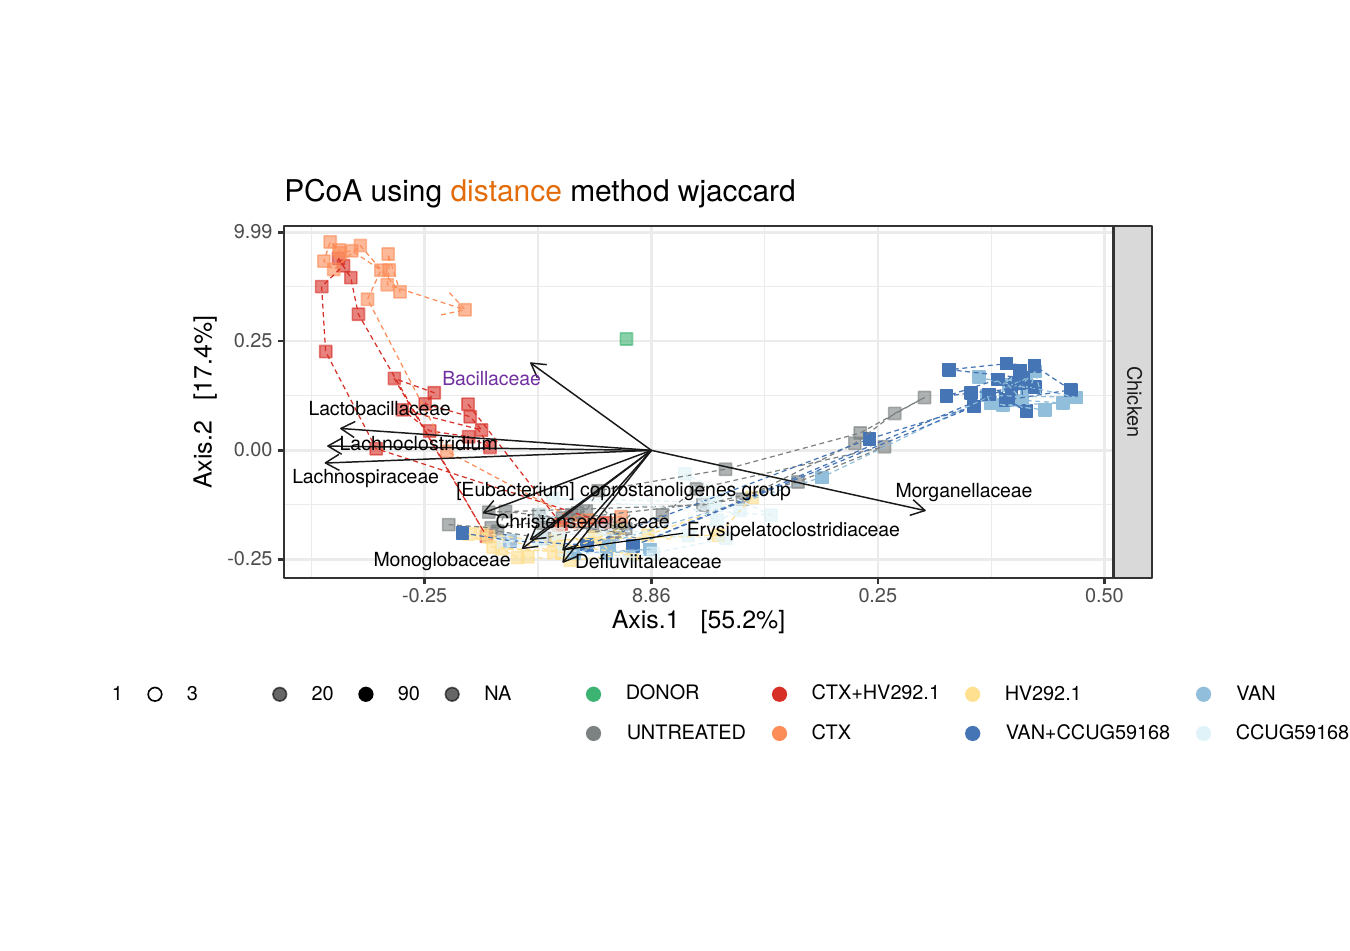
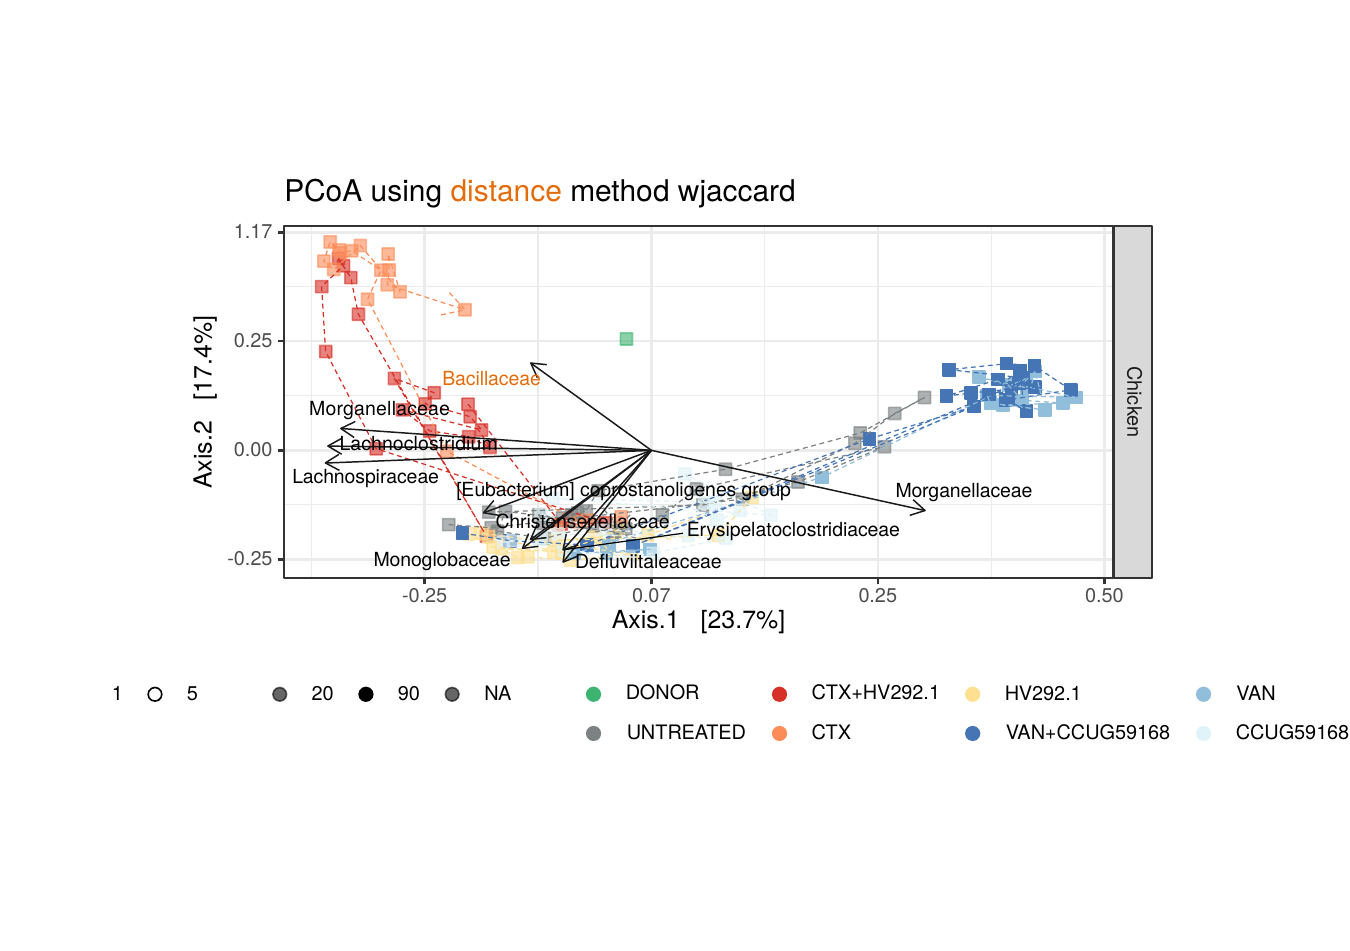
9.99: 9.99 -> 1.17
Bacillaceae colour: purple -> orange
Lactobacillaceae at (380, 409): Lactobacillaceae -> Morganellaceae
8.86: 8.86 -> 0.07
55.2%: 55.2% -> 23.7%
3: 3 -> 5
